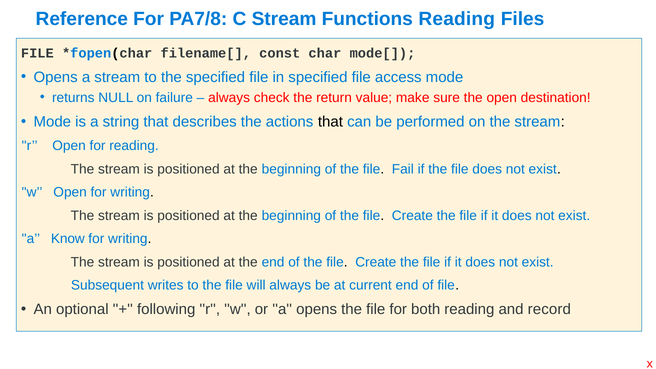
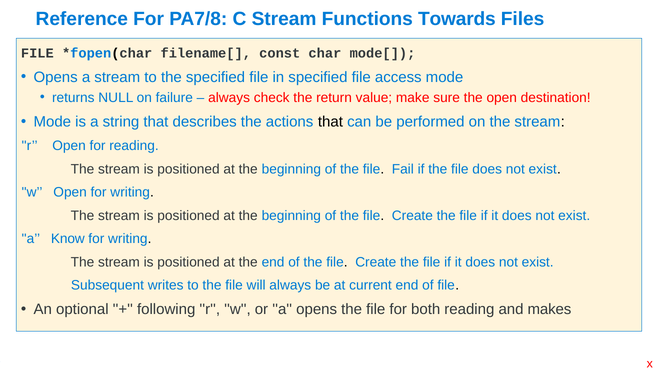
Functions Reading: Reading -> Towards
record: record -> makes
